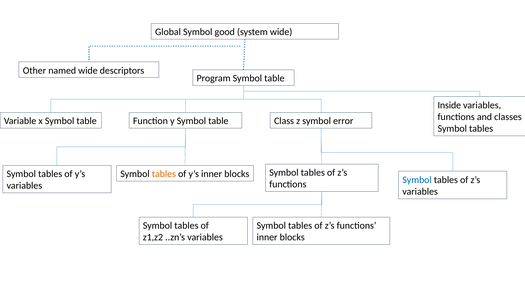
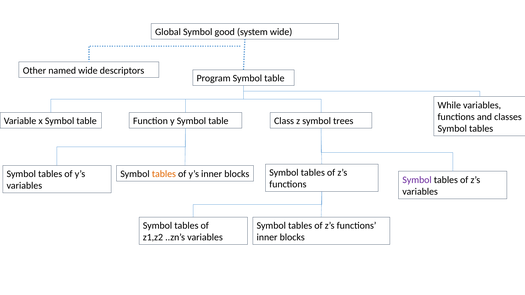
Inside: Inside -> While
error: error -> trees
Symbol at (417, 180) colour: blue -> purple
